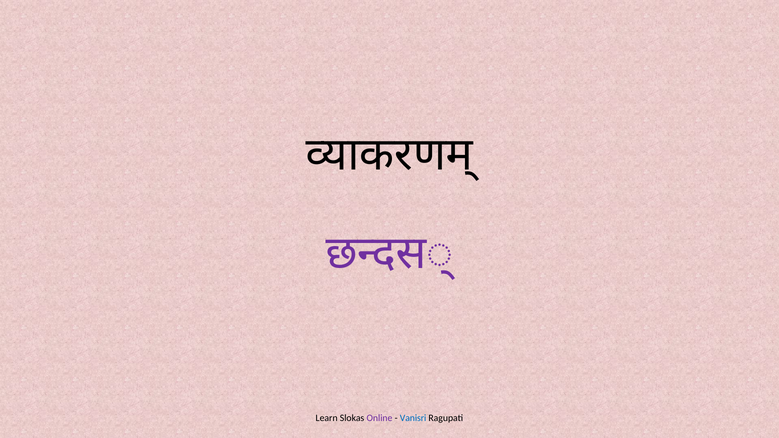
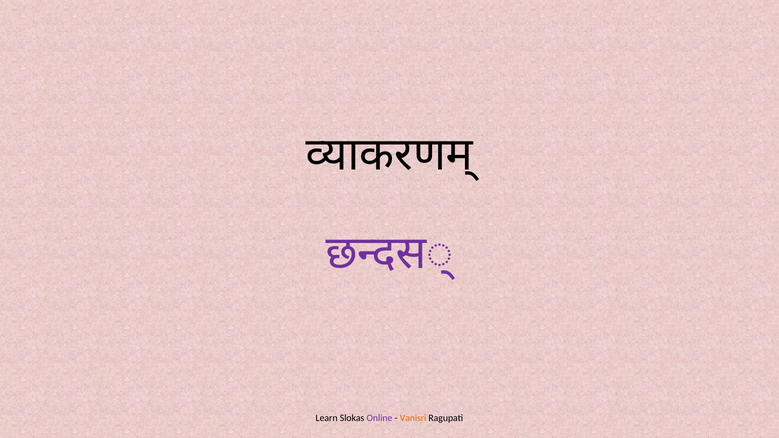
Vanisri colour: blue -> orange
